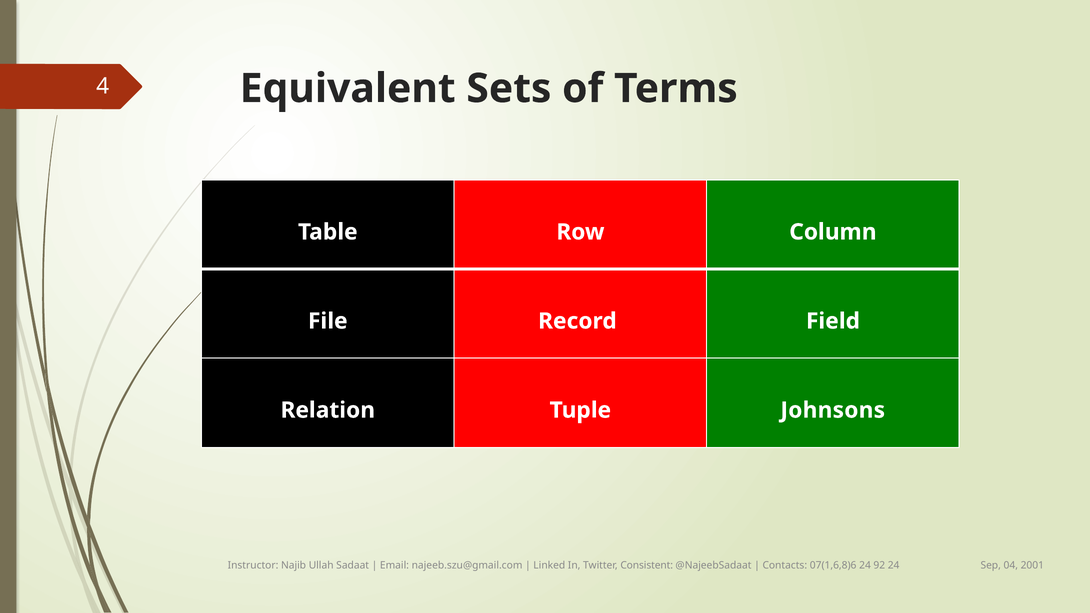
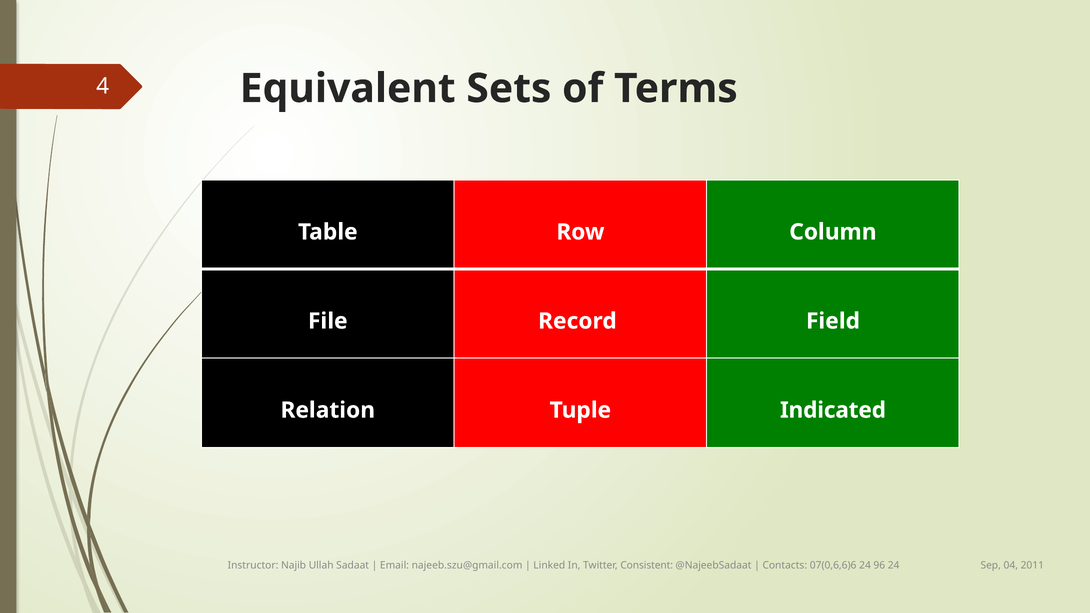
Johnsons: Johnsons -> Indicated
2001: 2001 -> 2011
07(1,6,8)6: 07(1,6,8)6 -> 07(0,6,6)6
92: 92 -> 96
